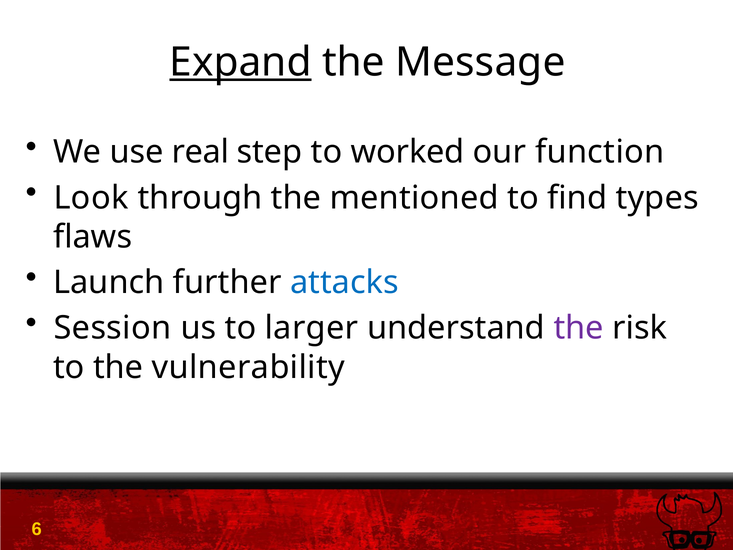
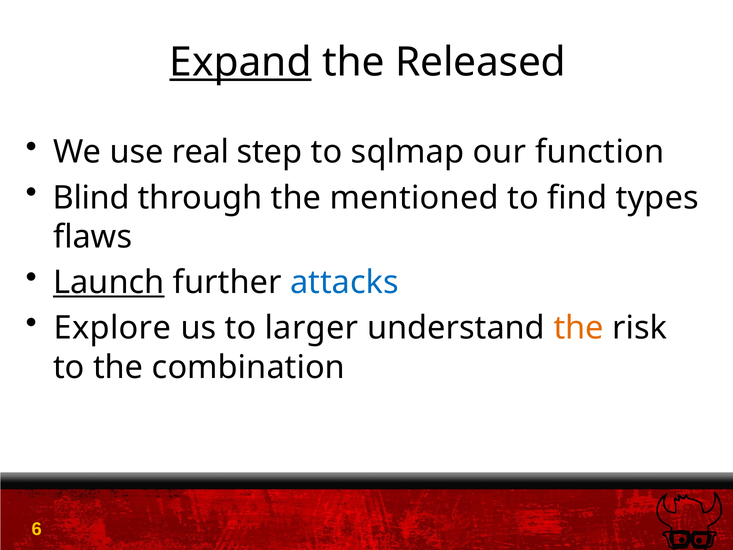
Message: Message -> Released
worked: worked -> sqlmap
Look: Look -> Blind
Launch underline: none -> present
Session: Session -> Explore
the at (579, 328) colour: purple -> orange
vulnerability: vulnerability -> combination
